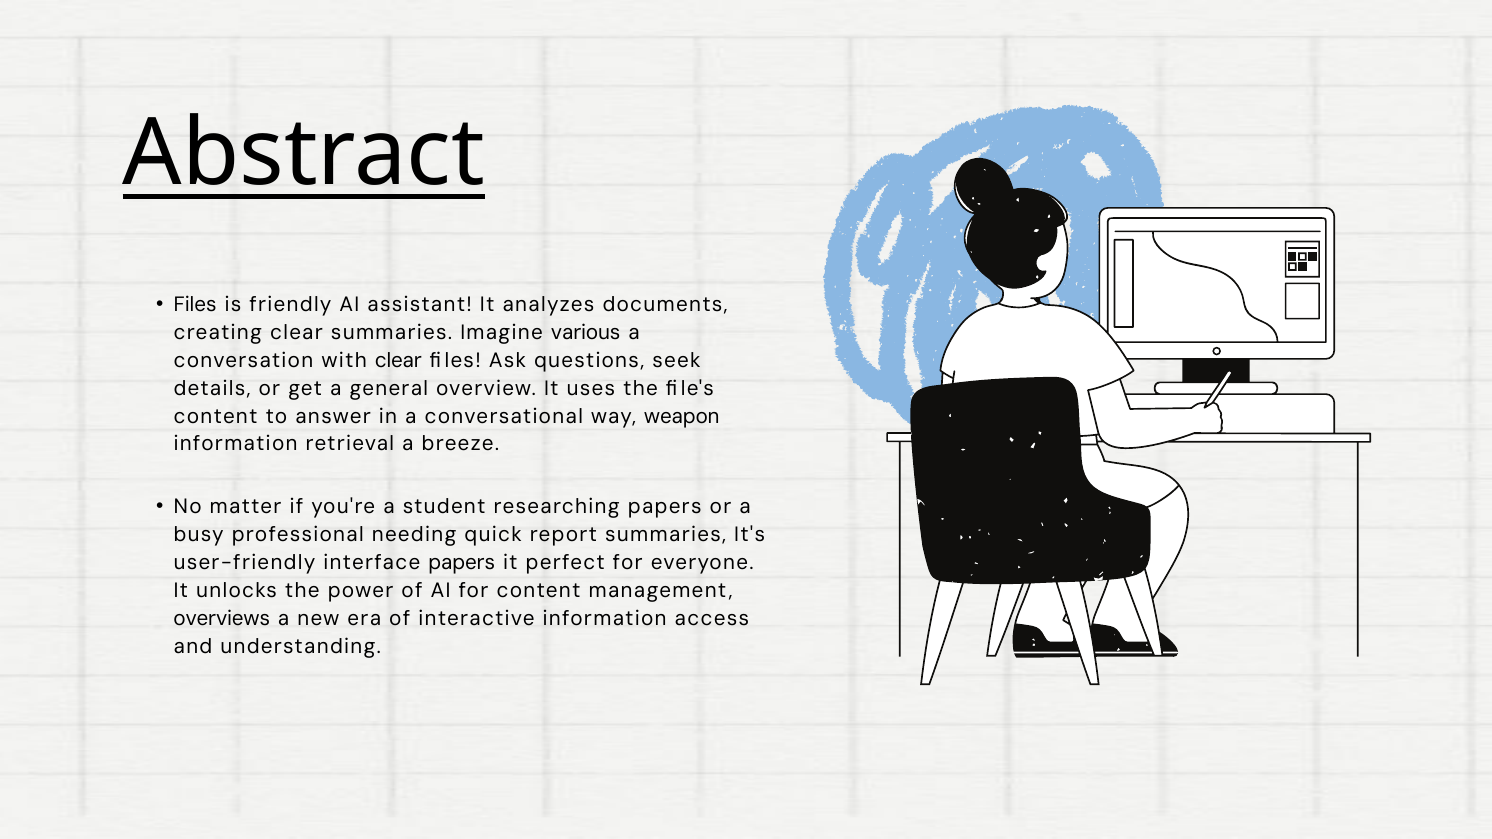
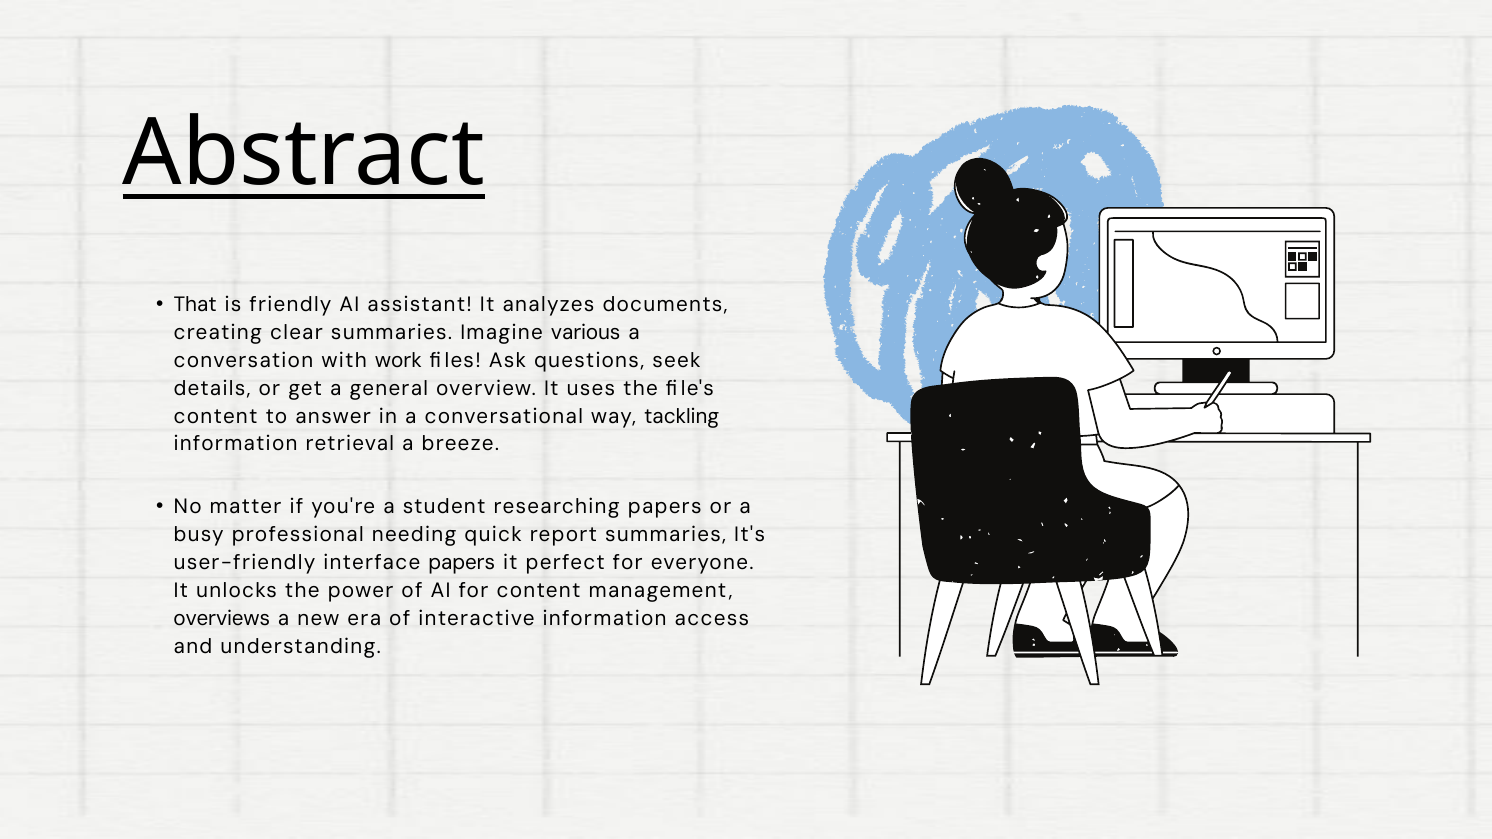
Files at (195, 304): Files -> That
with clear: clear -> work
weapon: weapon -> tackling
